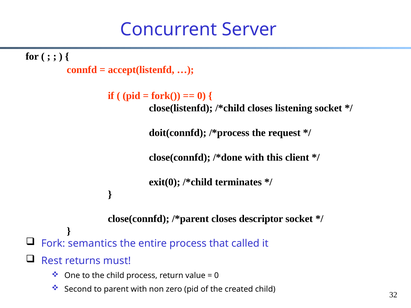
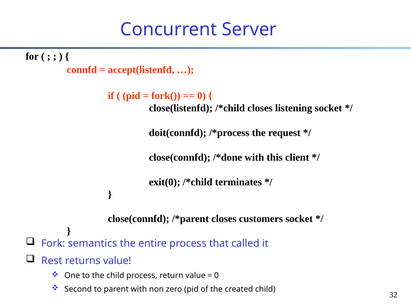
descriptor: descriptor -> customers
returns must: must -> value
